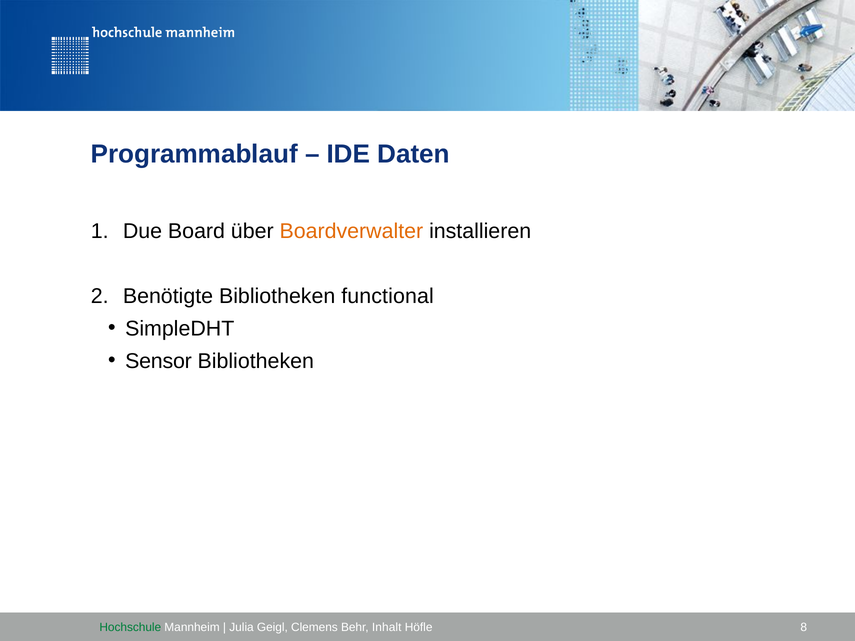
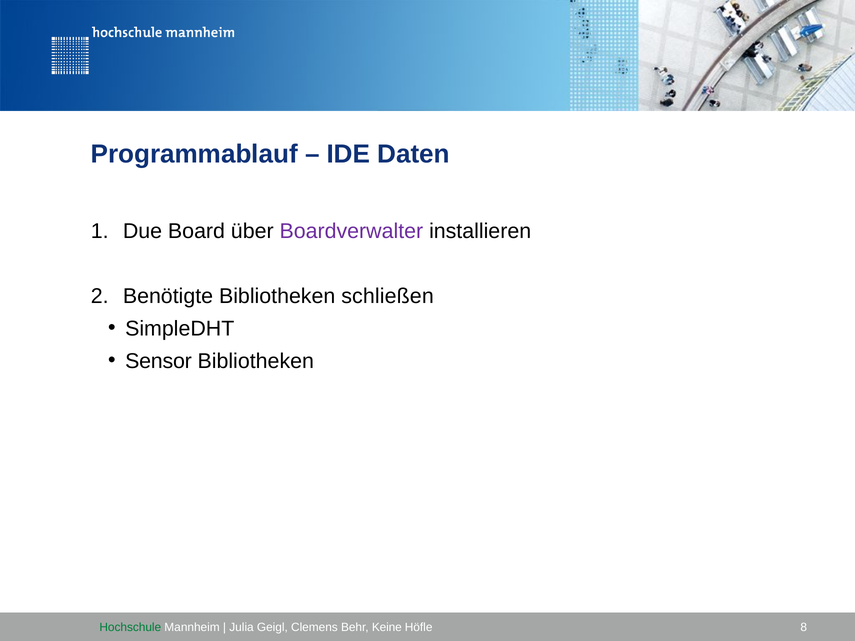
Boardverwalter colour: orange -> purple
functional: functional -> schließen
Inhalt: Inhalt -> Keine
